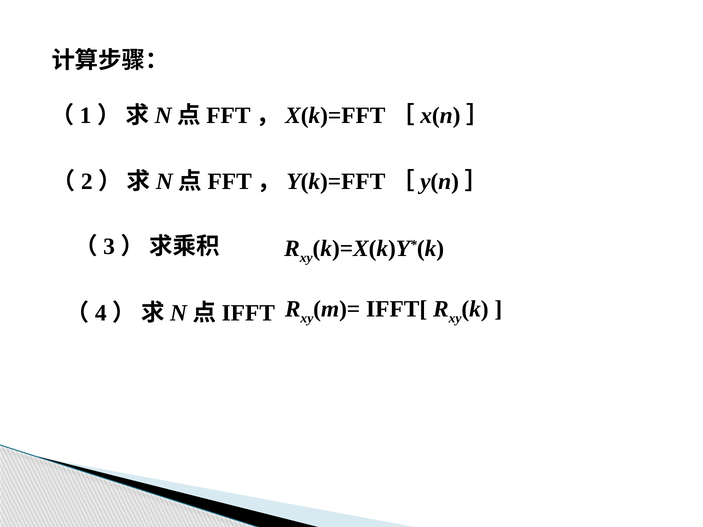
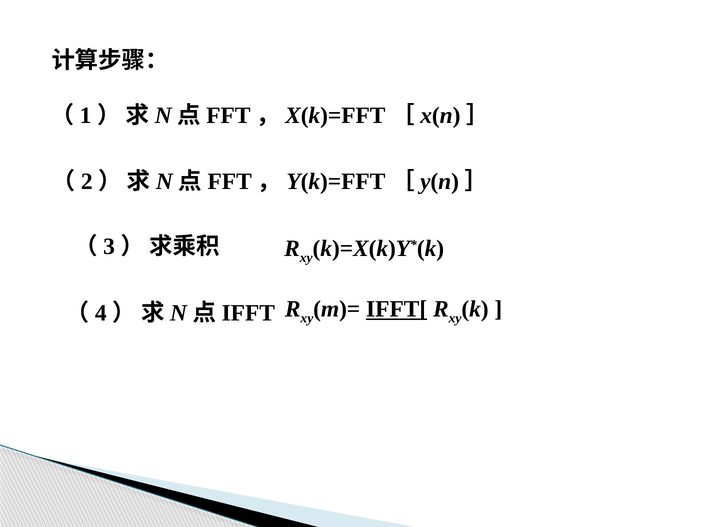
IFFT[ underline: none -> present
